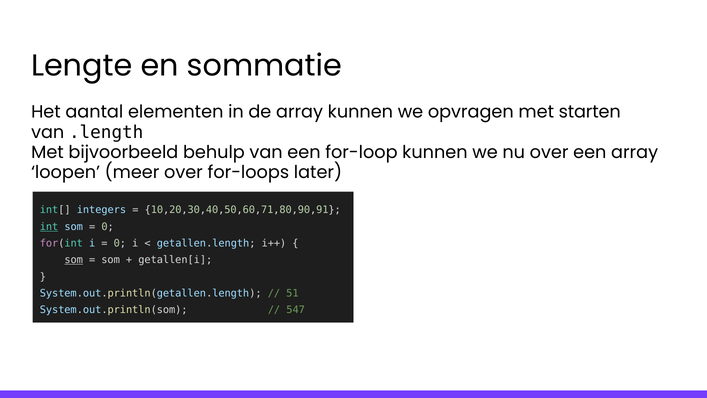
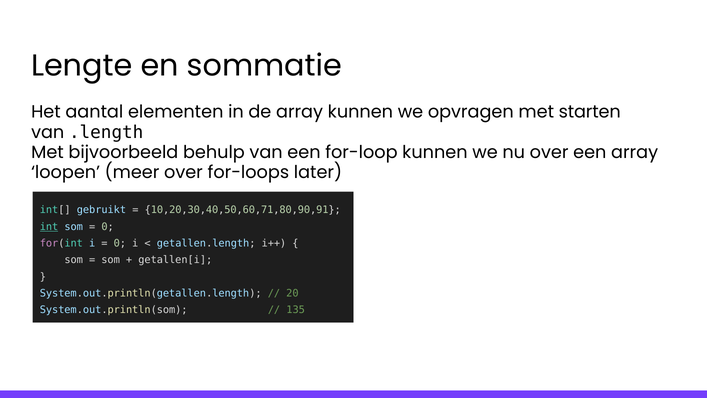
integers: integers -> gebruikt
som at (74, 260) underline: present -> none
51: 51 -> 20
547: 547 -> 135
